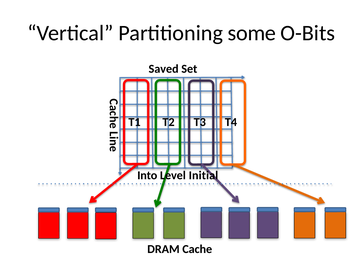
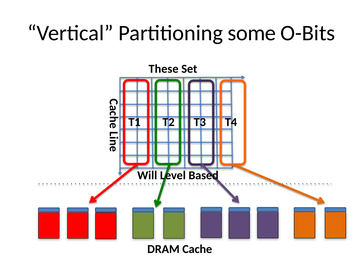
Saved: Saved -> These
Into: Into -> Will
Initial: Initial -> Based
